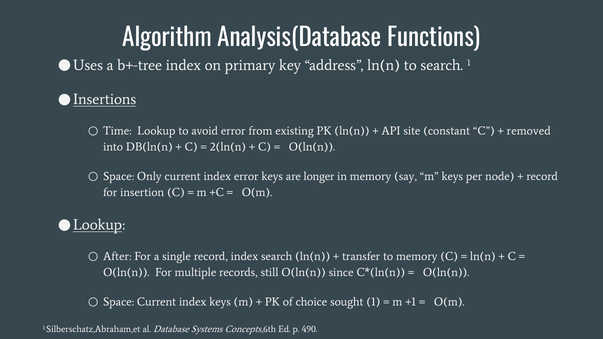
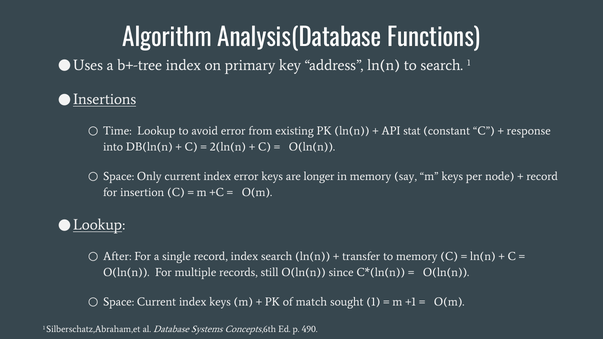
site: site -> stat
removed: removed -> response
choice: choice -> match
